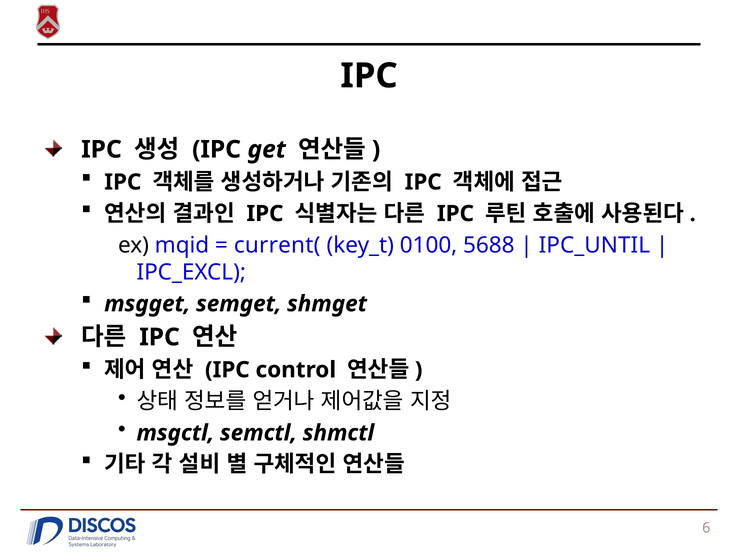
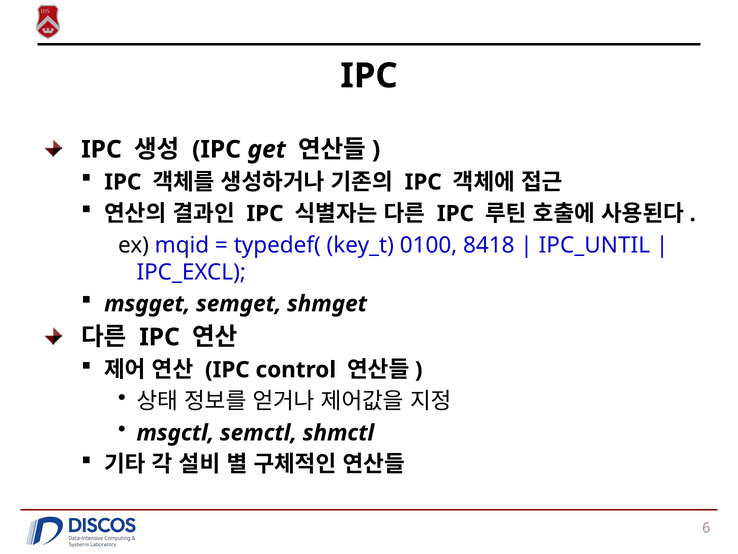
current(: current( -> typedef(
5688: 5688 -> 8418
